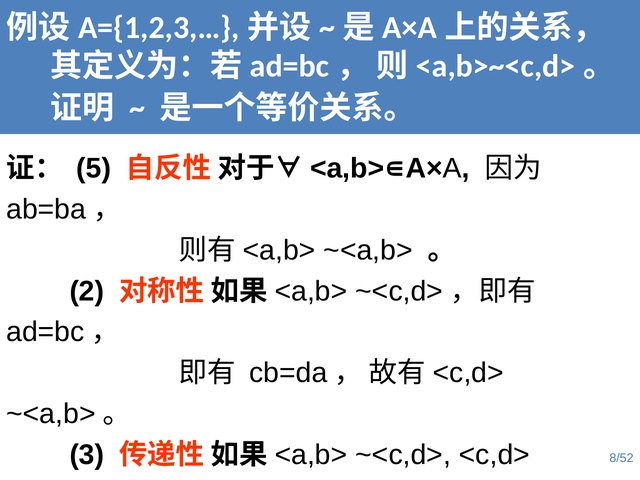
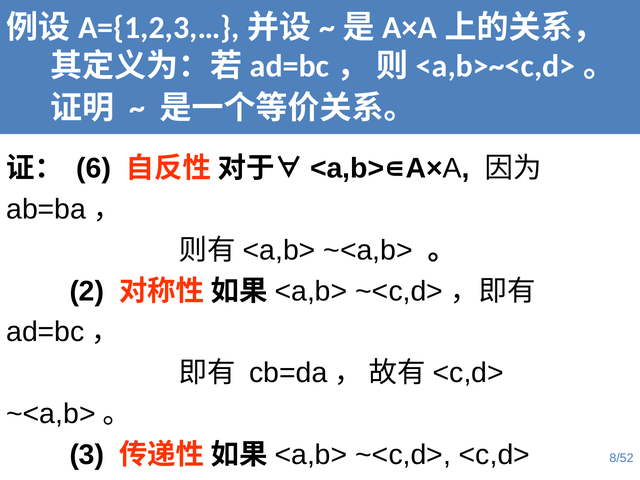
5: 5 -> 6
